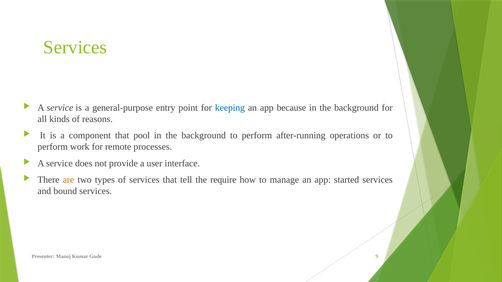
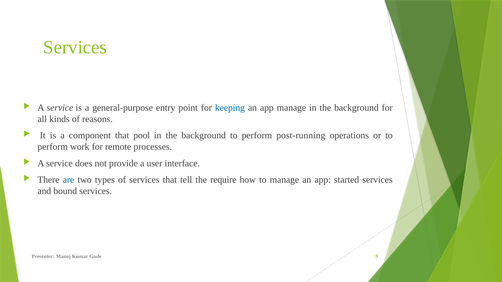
app because: because -> manage
after-running: after-running -> post-running
are colour: orange -> blue
